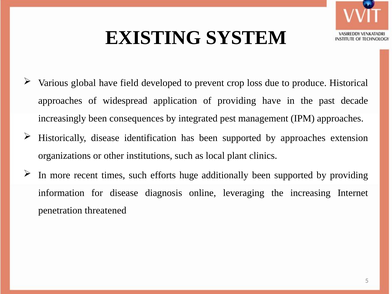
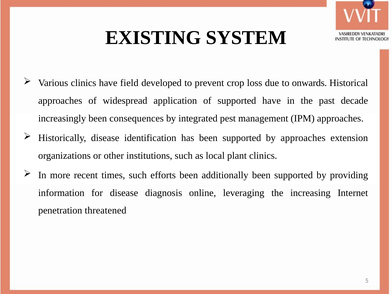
Various global: global -> clinics
produce: produce -> onwards
of providing: providing -> supported
efforts huge: huge -> been
